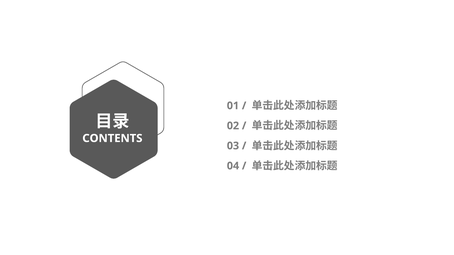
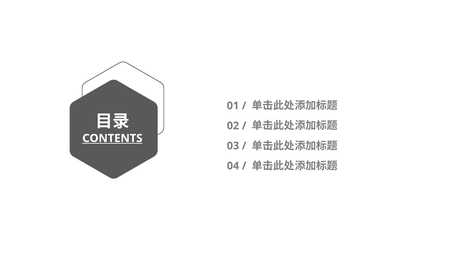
CONTENTS underline: none -> present
